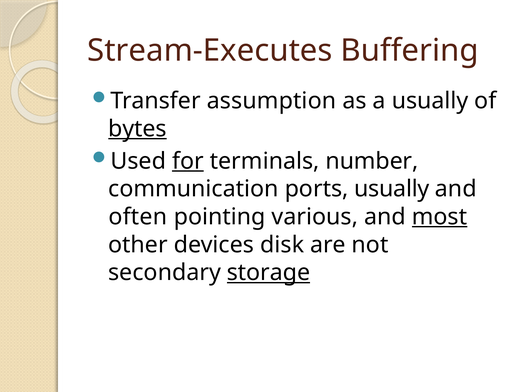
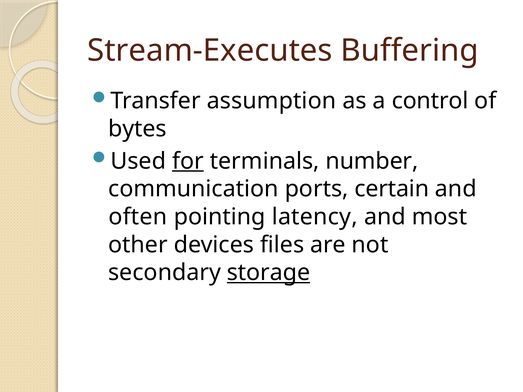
a usually: usually -> control
bytes underline: present -> none
ports usually: usually -> certain
various: various -> latency
most underline: present -> none
disk: disk -> files
